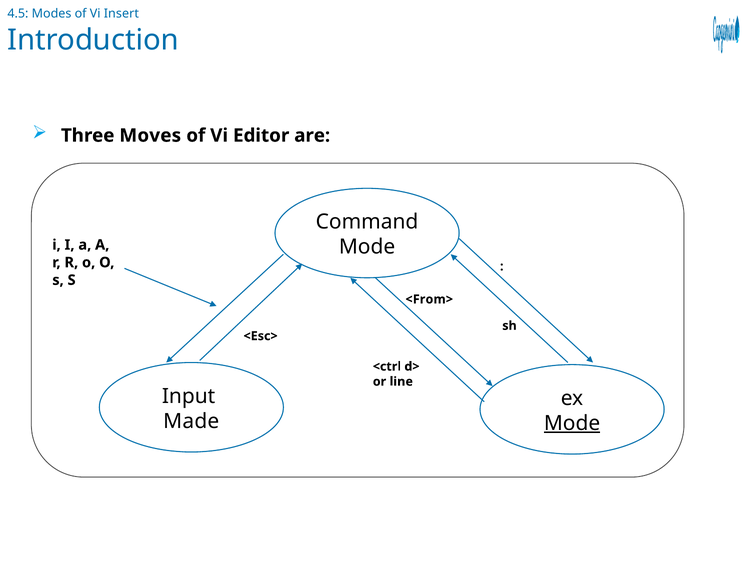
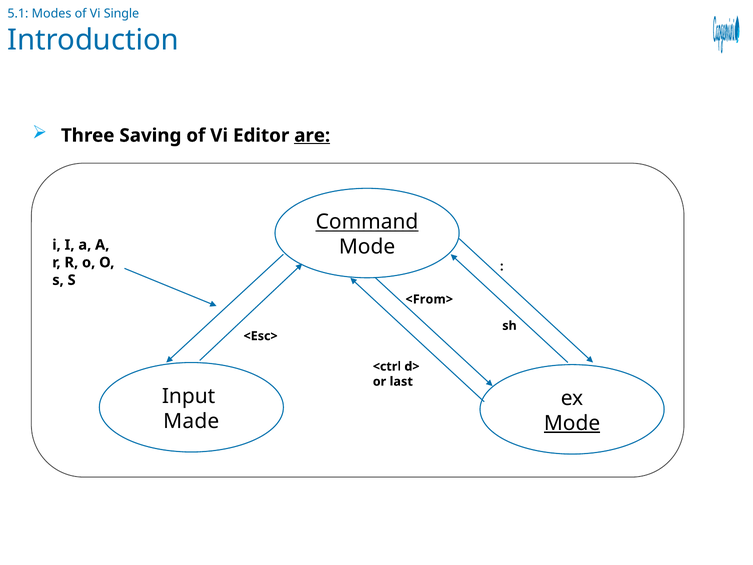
4.5: 4.5 -> 5.1
Insert: Insert -> Single
Moves: Moves -> Saving
are underline: none -> present
Command underline: none -> present
line: line -> last
